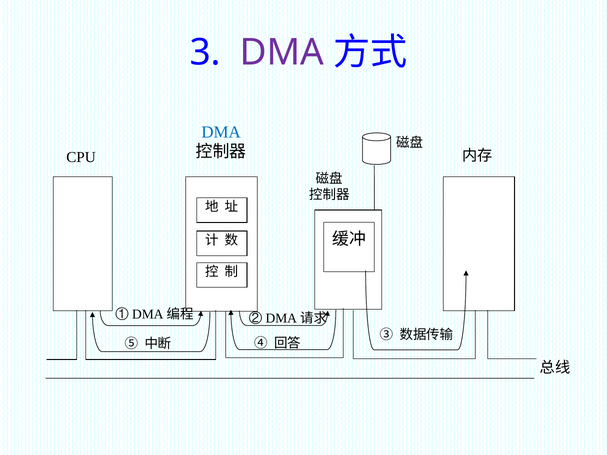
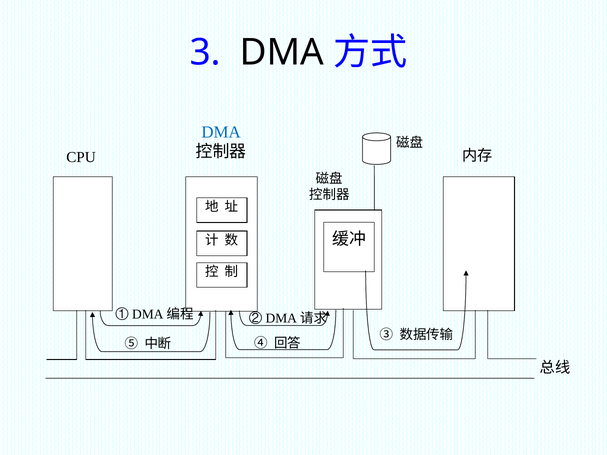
DMA at (282, 53) colour: purple -> black
